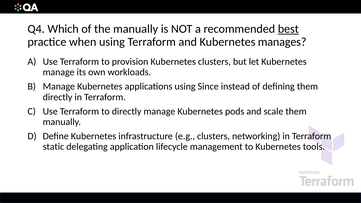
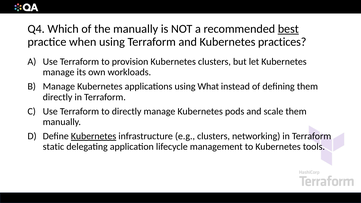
manages: manages -> practices
Since: Since -> What
Kubernetes at (94, 136) underline: none -> present
